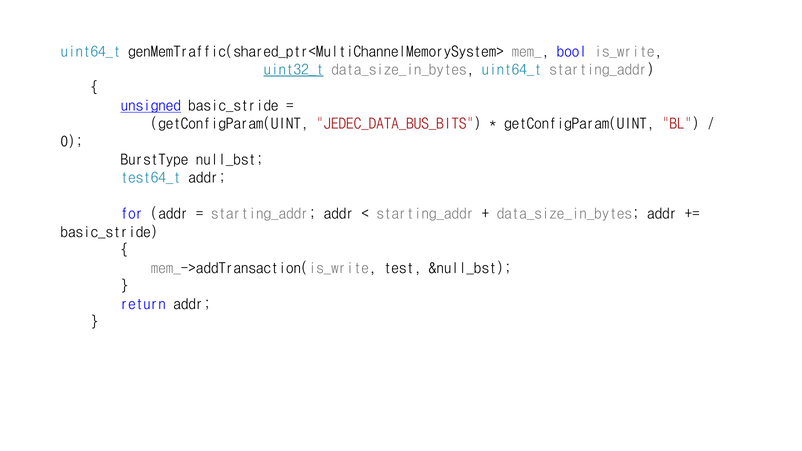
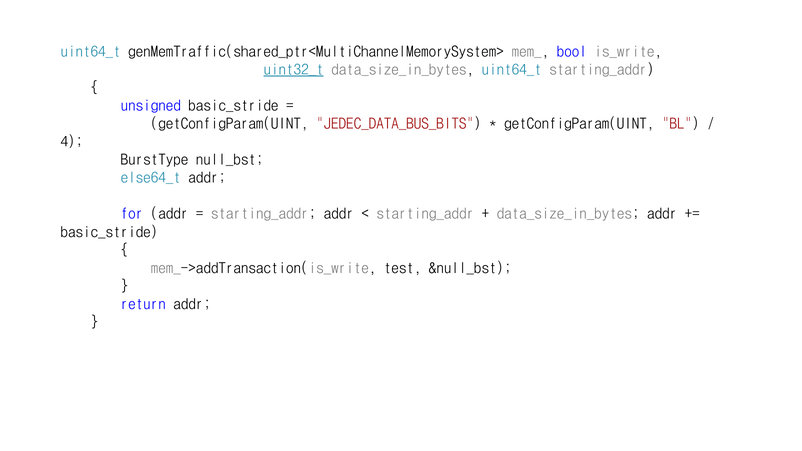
unsigned underline: present -> none
0: 0 -> 4
test64_t: test64_t -> else64_t
